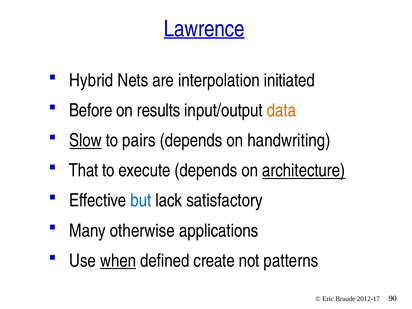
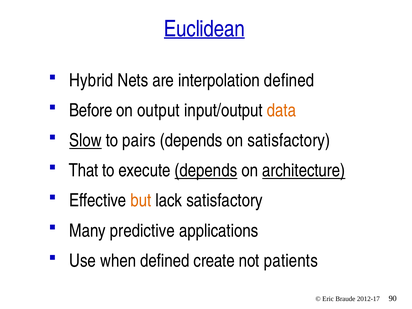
Lawrence: Lawrence -> Euclidean
interpolation initiated: initiated -> defined
results: results -> output
on handwriting: handwriting -> satisfactory
depends at (206, 171) underline: none -> present
but colour: blue -> orange
otherwise: otherwise -> predictive
when underline: present -> none
patterns: patterns -> patients
